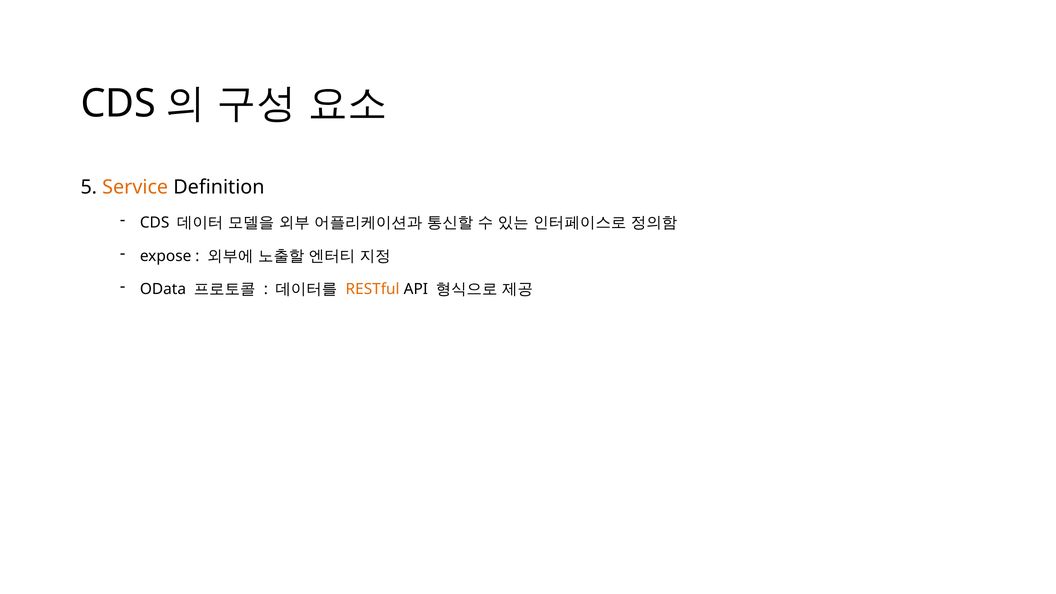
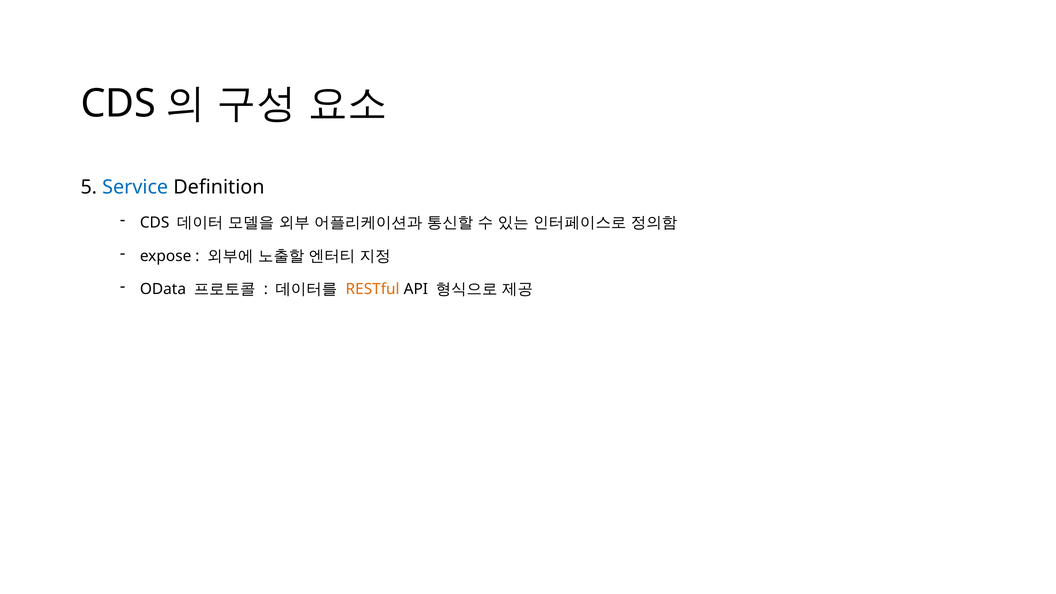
Service colour: orange -> blue
